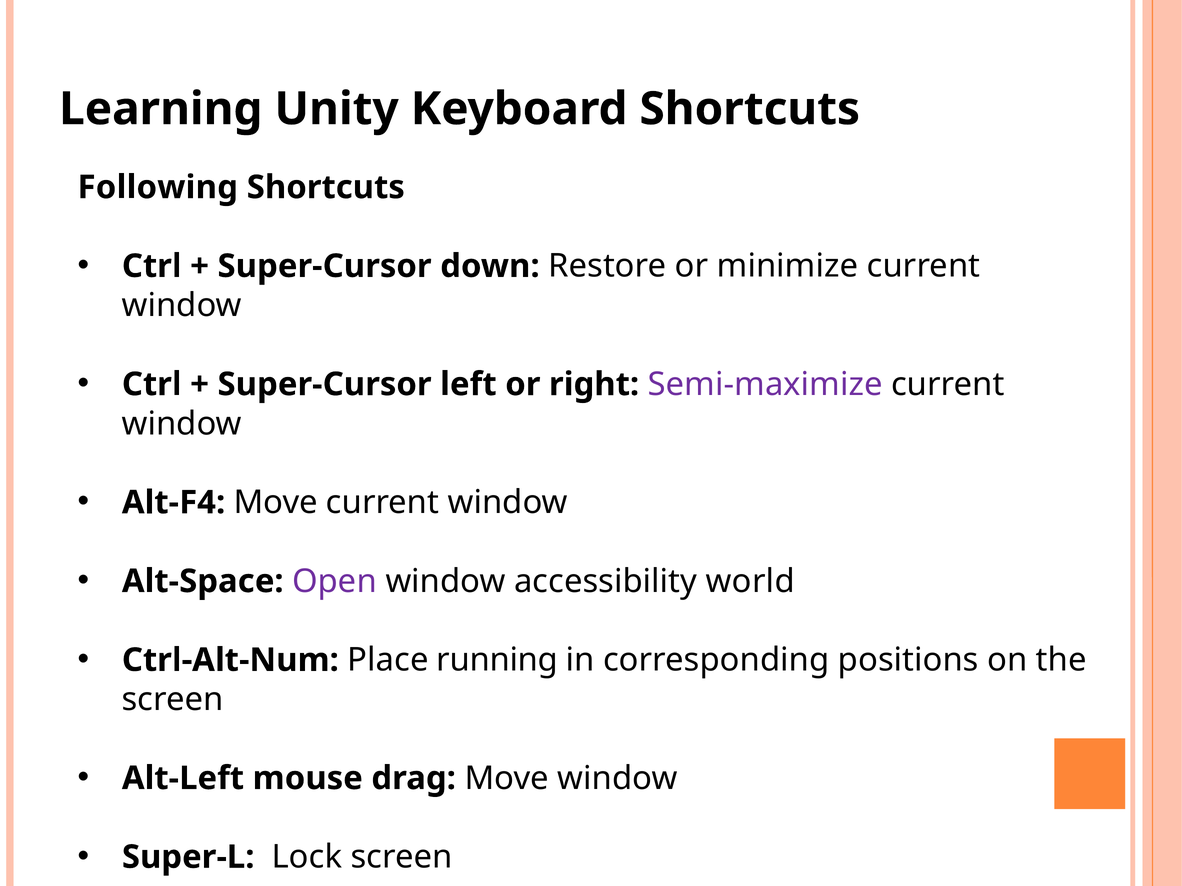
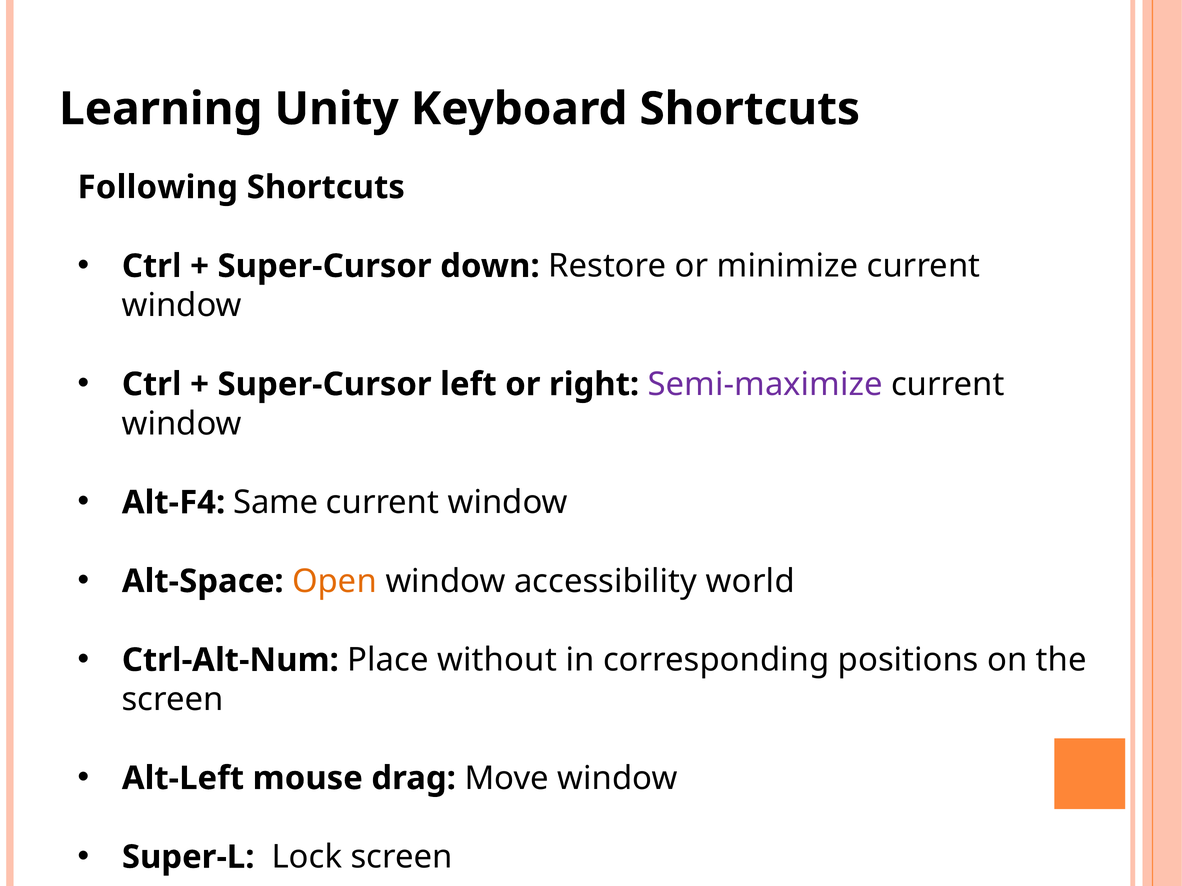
Alt-F4 Move: Move -> Same
Open colour: purple -> orange
running: running -> without
